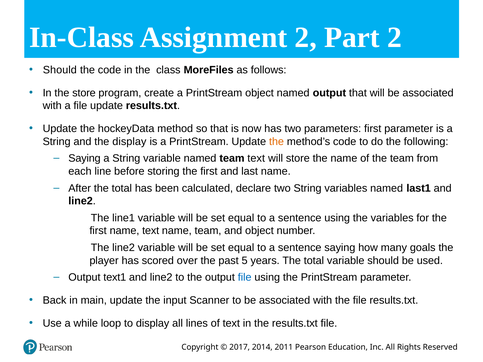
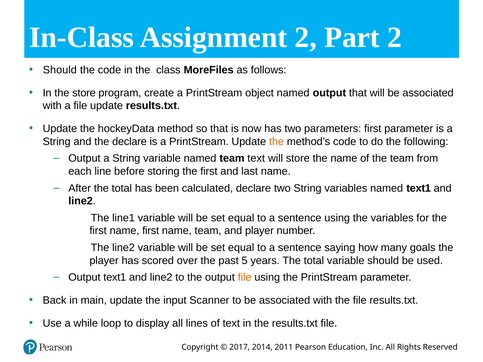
the display: display -> declare
Saying at (85, 158): Saying -> Output
named last1: last1 -> text1
name text: text -> first
and object: object -> player
file at (245, 278) colour: blue -> orange
